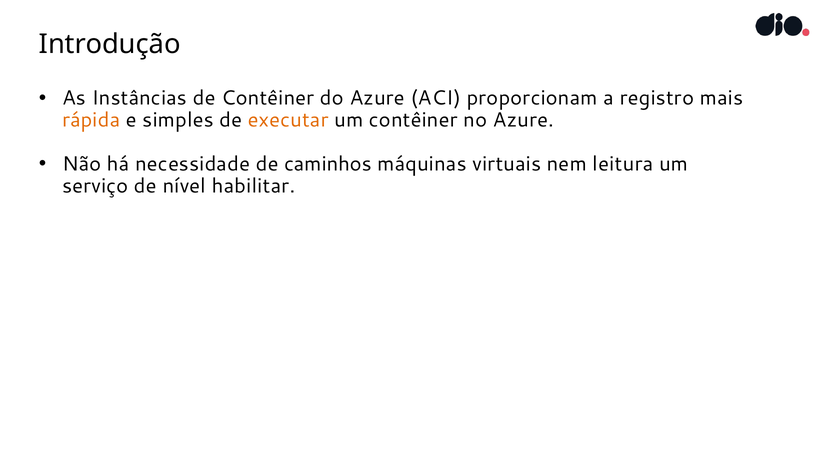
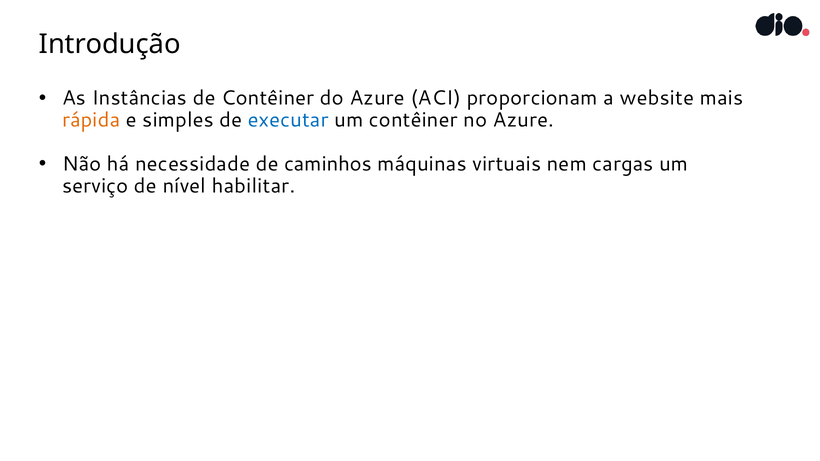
registro: registro -> website
executar colour: orange -> blue
leitura: leitura -> cargas
